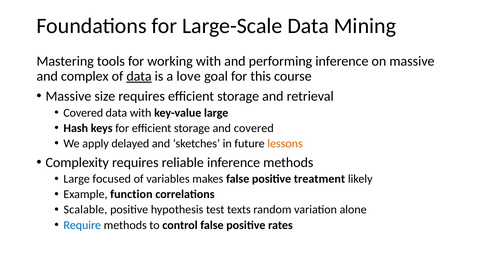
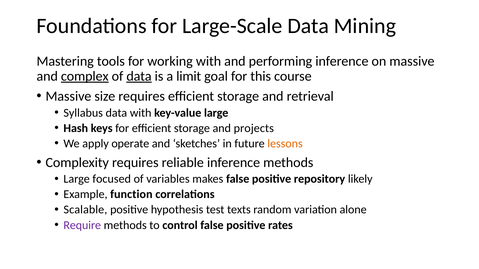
complex underline: none -> present
love: love -> limit
Covered at (83, 113): Covered -> Syllabus
and covered: covered -> projects
delayed: delayed -> operate
treatment: treatment -> repository
Require colour: blue -> purple
